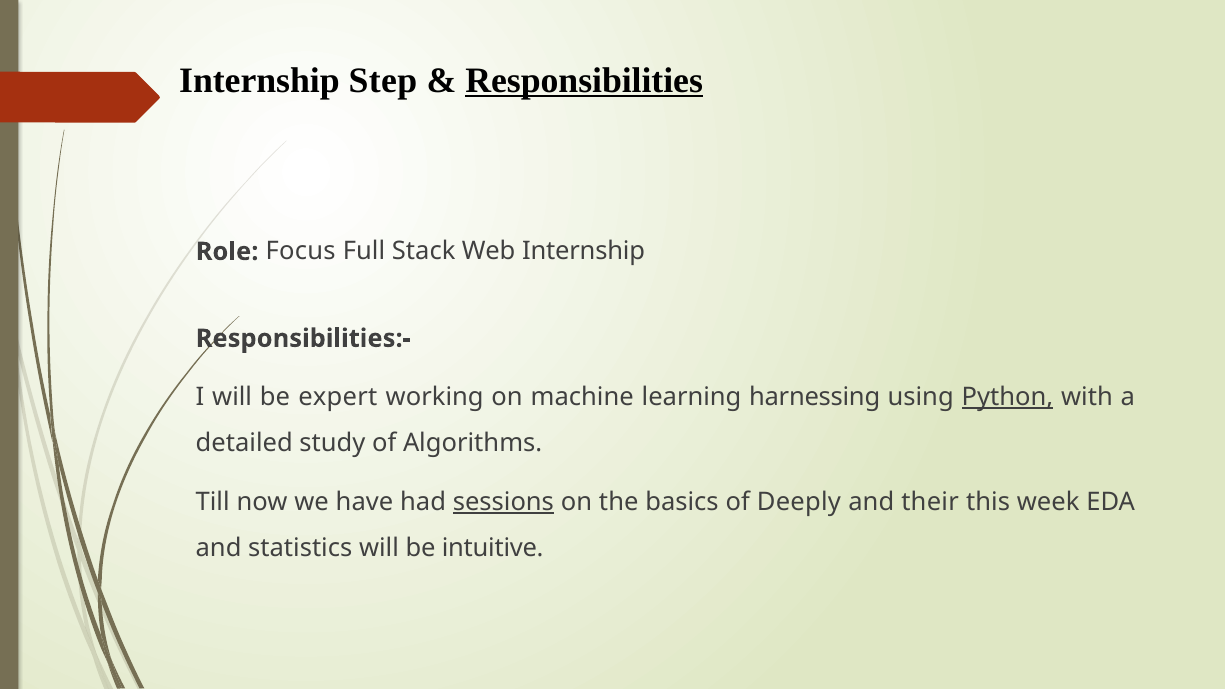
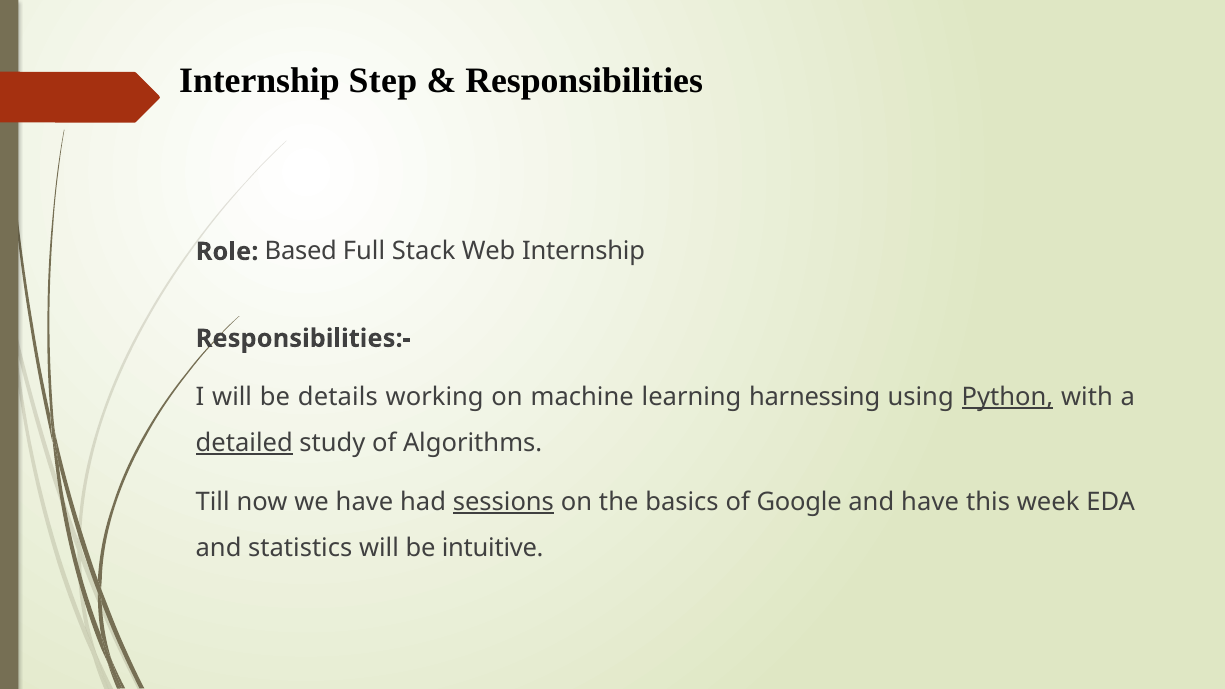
Responsibilities underline: present -> none
Focus: Focus -> Based
expert: expert -> details
detailed underline: none -> present
Deeply: Deeply -> Google
and their: their -> have
